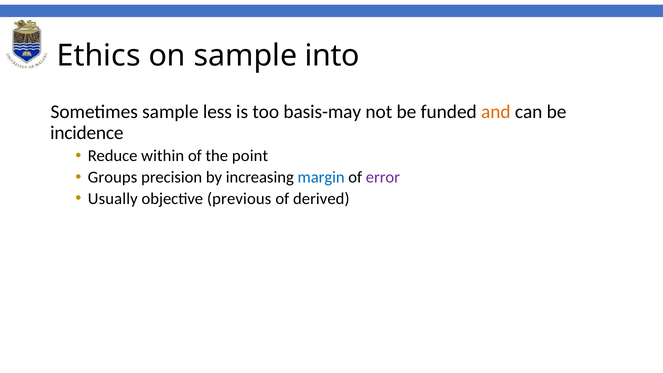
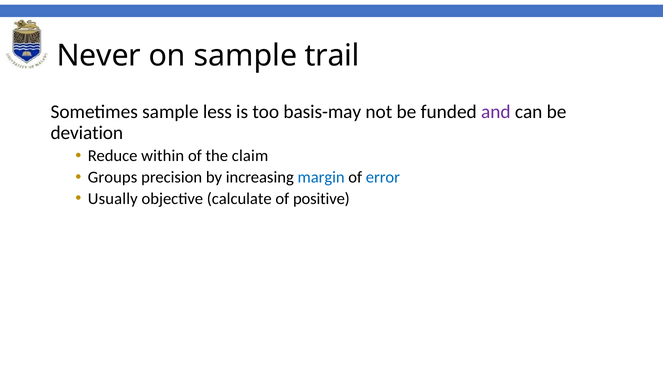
Ethics: Ethics -> Never
into: into -> trail
and colour: orange -> purple
incidence: incidence -> deviation
point: point -> claim
error colour: purple -> blue
previous: previous -> calculate
derived: derived -> positive
